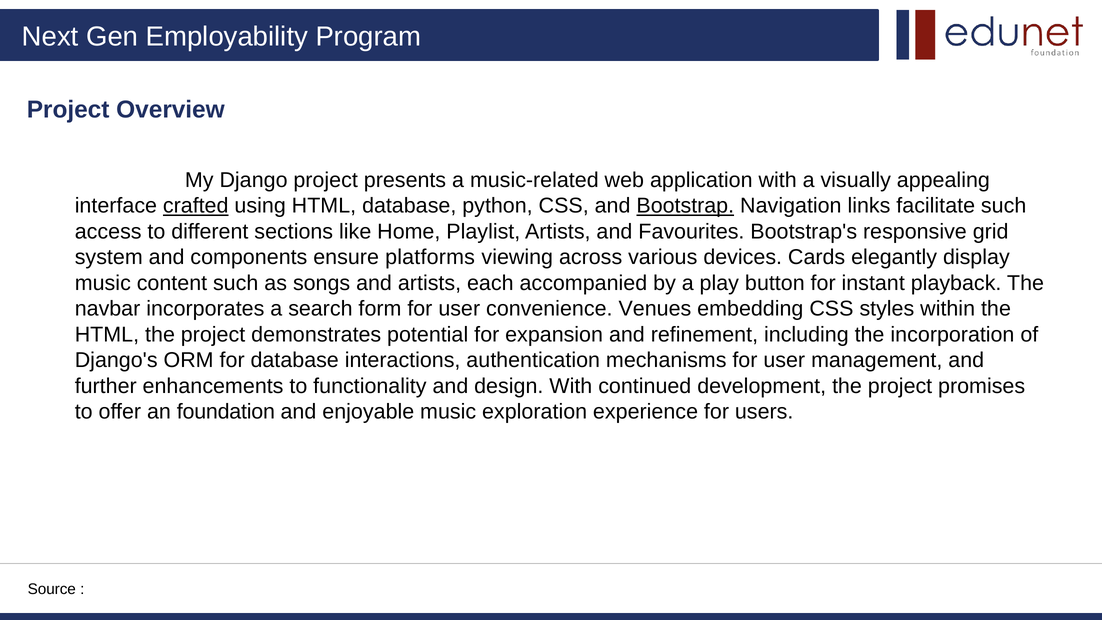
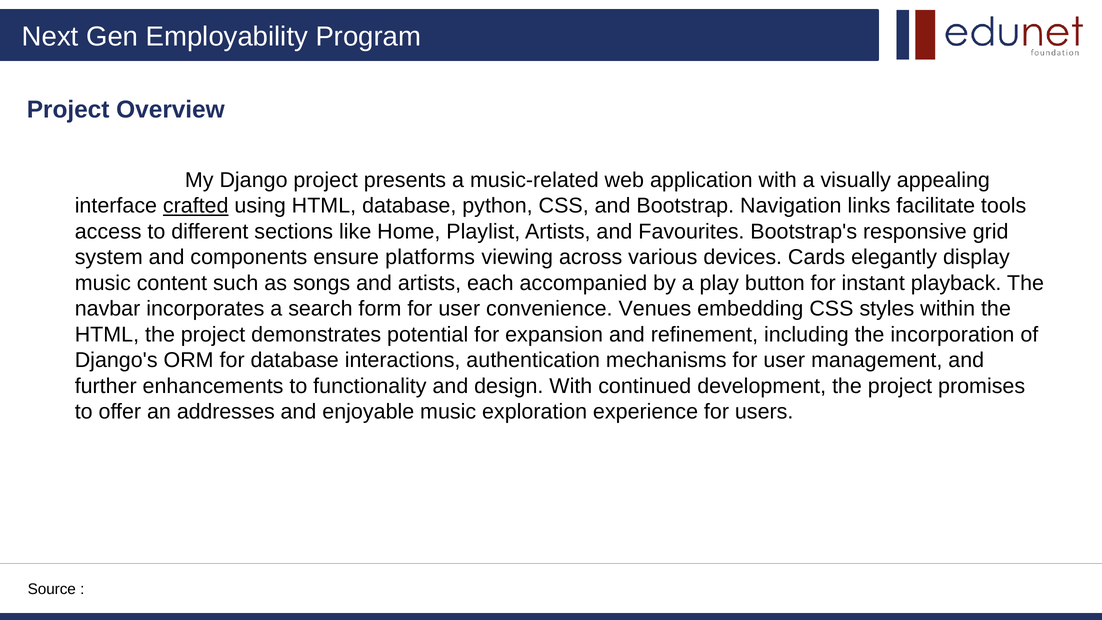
Bootstrap underline: present -> none
facilitate such: such -> tools
foundation: foundation -> addresses
